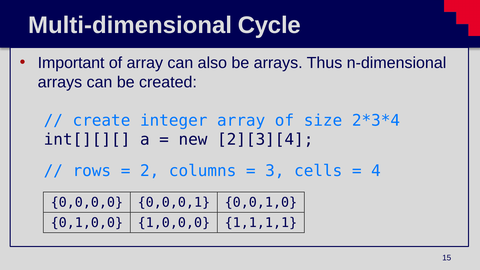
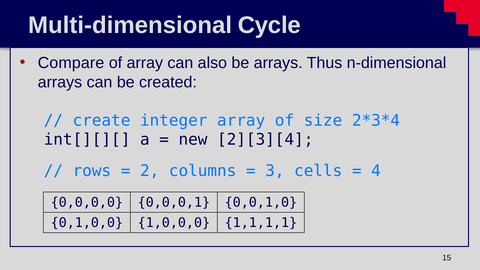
Important: Important -> Compare
